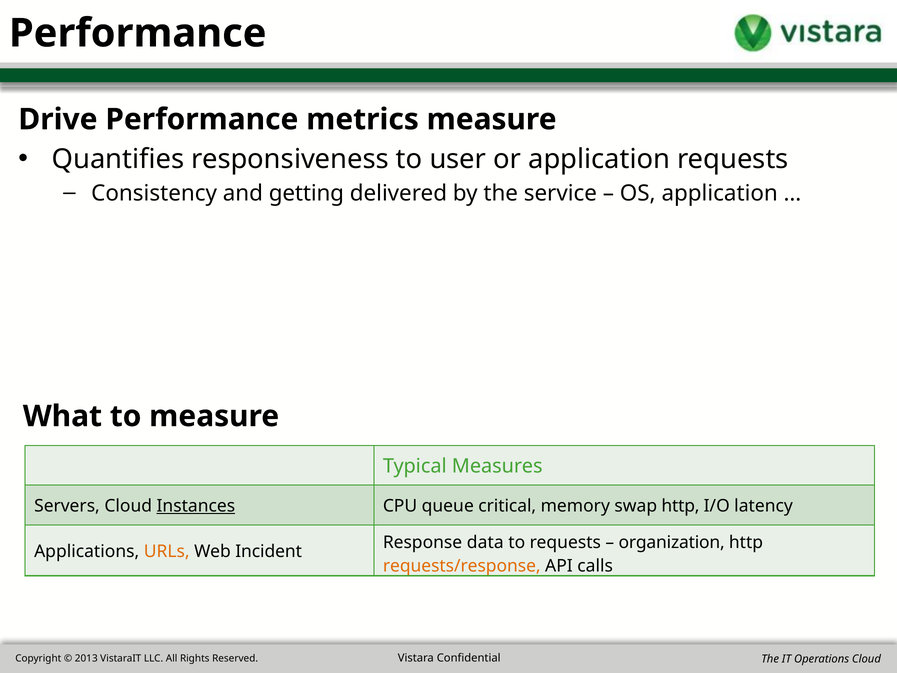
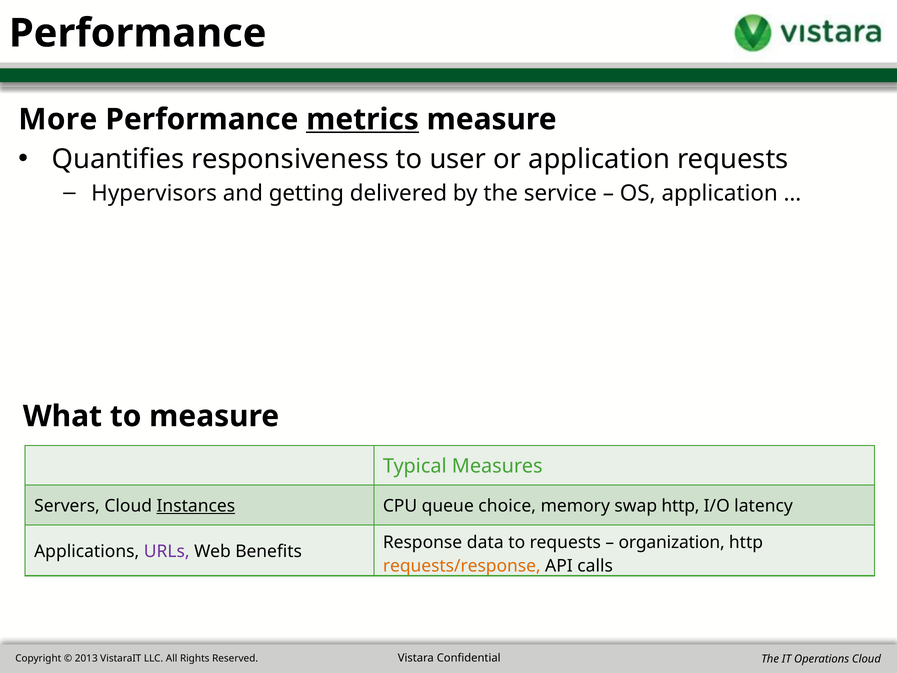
Drive: Drive -> More
metrics underline: none -> present
Consistency: Consistency -> Hypervisors
critical: critical -> choice
URLs colour: orange -> purple
Incident: Incident -> Benefits
